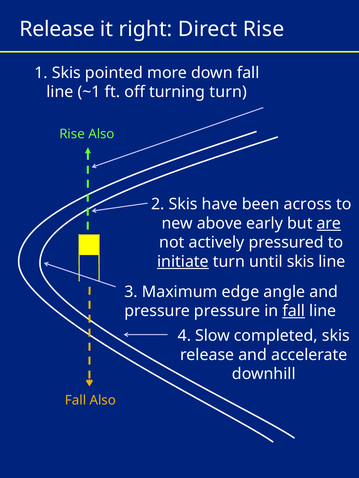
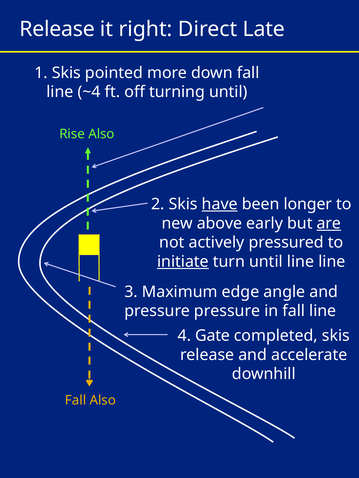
Direct Rise: Rise -> Late
~1: ~1 -> ~4
turning turn: turn -> until
have underline: none -> present
across: across -> longer
until skis: skis -> line
fall at (294, 311) underline: present -> none
Slow: Slow -> Gate
